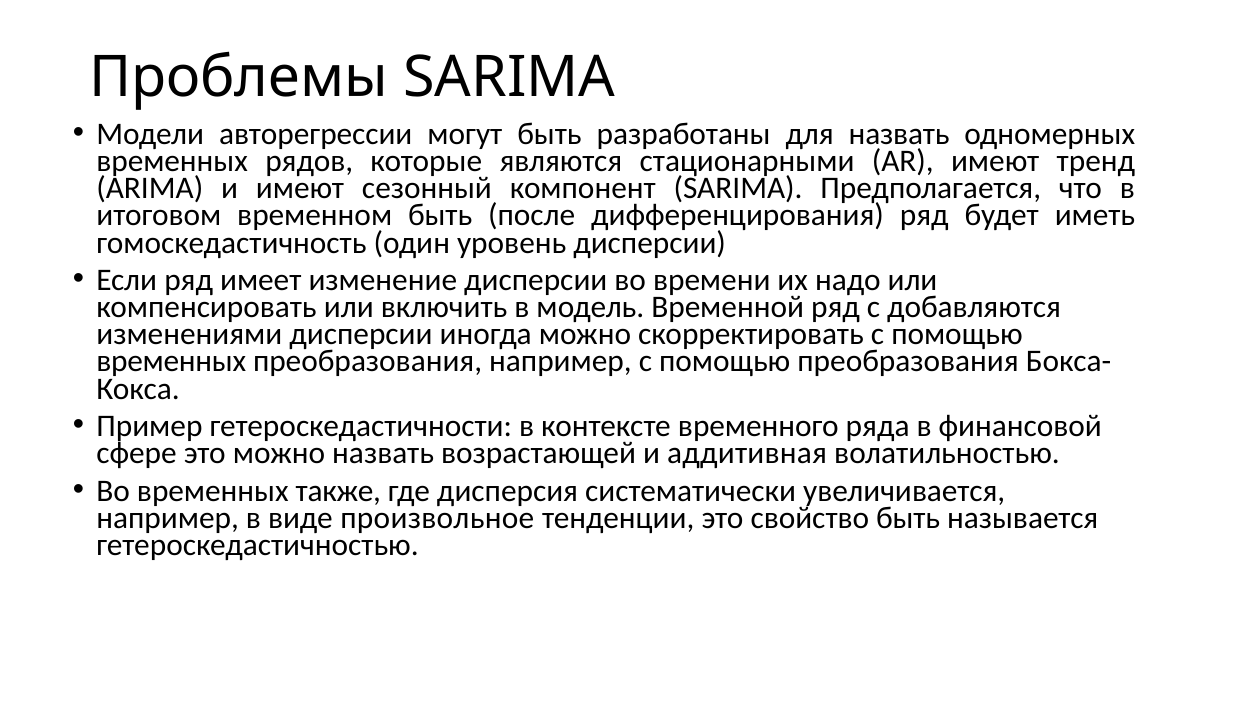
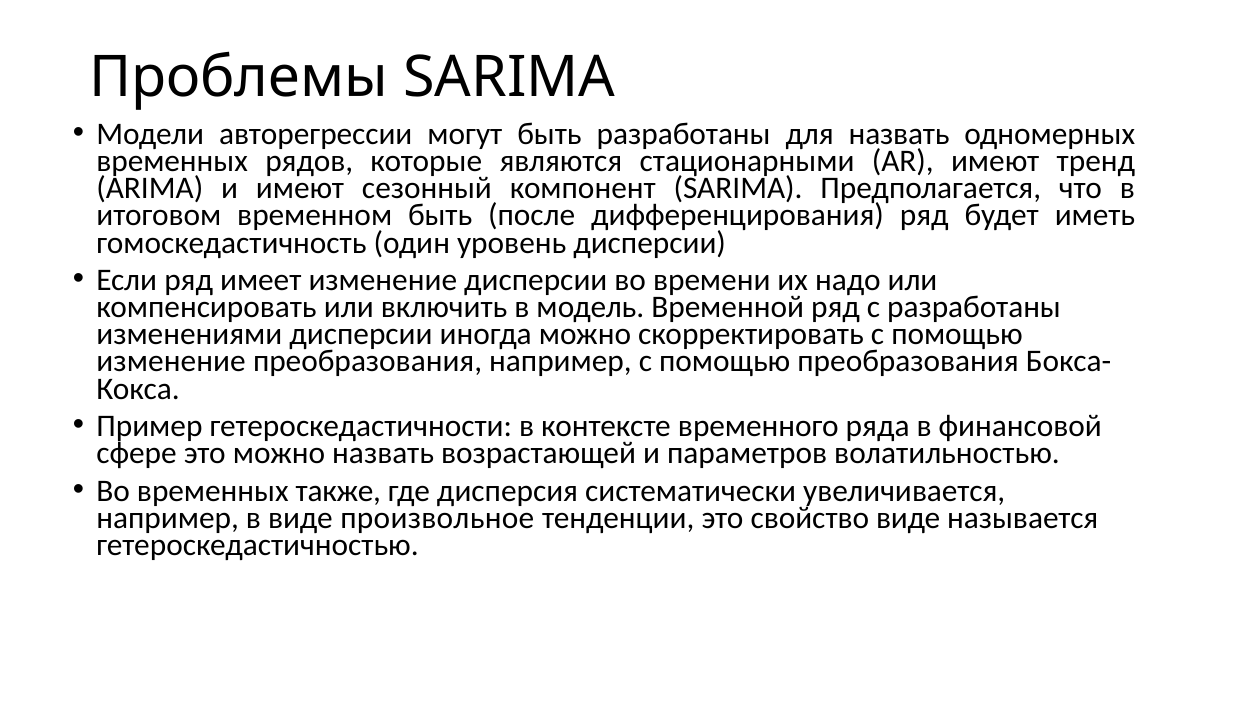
с добавляются: добавляются -> разработаны
временных at (171, 361): временных -> изменение
аддитивная: аддитивная -> параметров
свойство быть: быть -> виде
